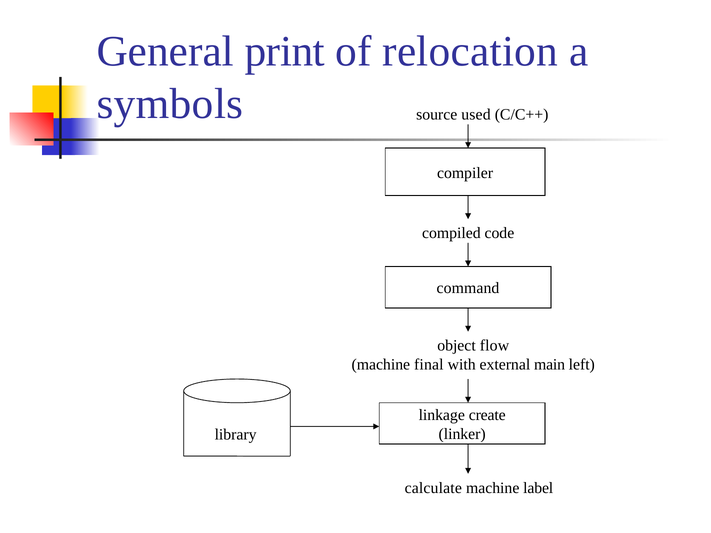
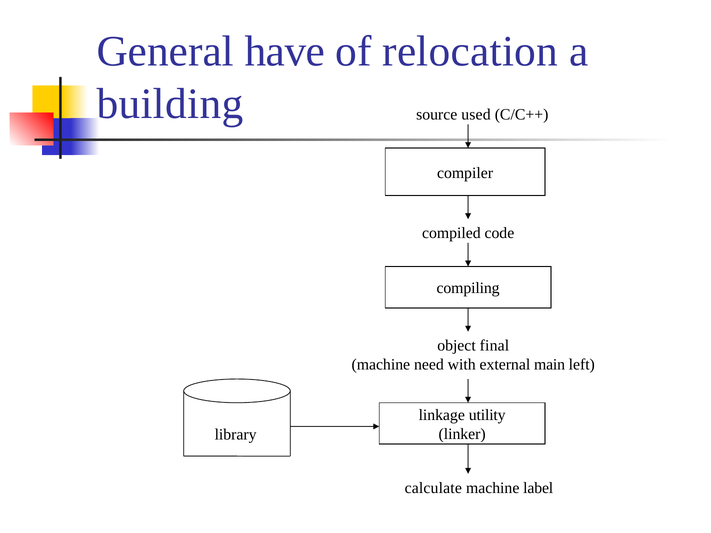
print: print -> have
symbols: symbols -> building
command: command -> compiling
flow: flow -> final
final: final -> need
create: create -> utility
